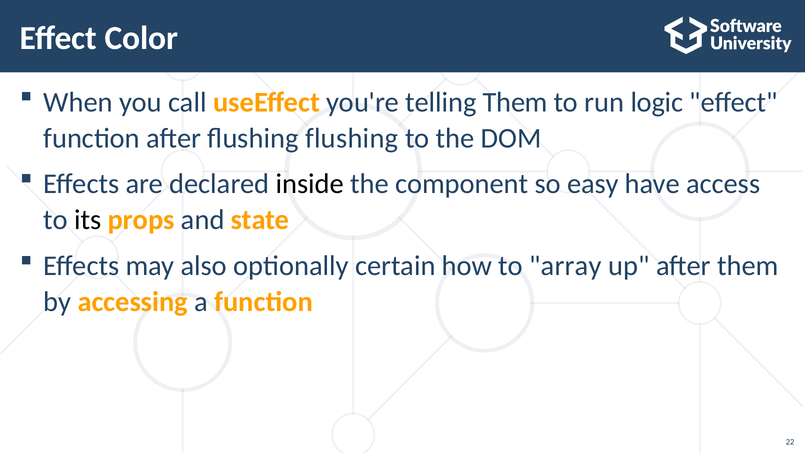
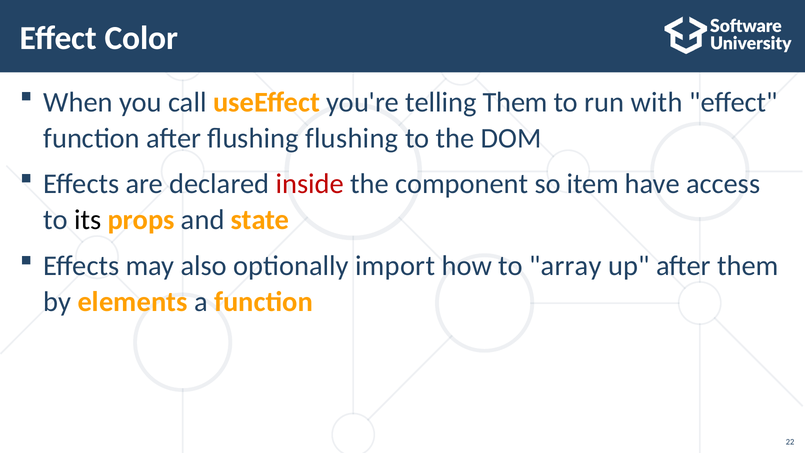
logic: logic -> with
inside colour: black -> red
easy: easy -> item
certain: certain -> import
accessing: accessing -> elements
